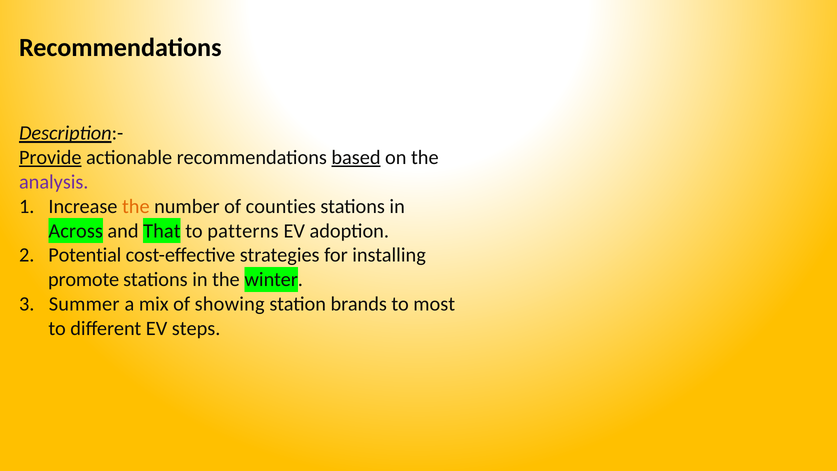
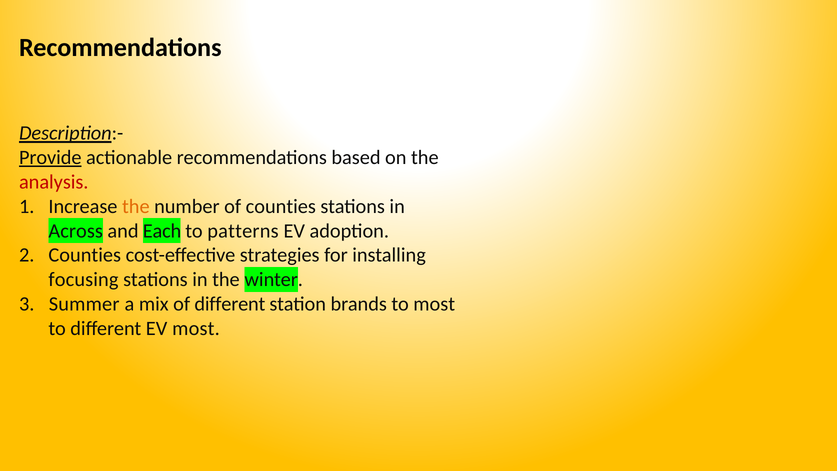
based underline: present -> none
analysis colour: purple -> red
That: That -> Each
Potential at (85, 255): Potential -> Counties
promote: promote -> focusing
of showing: showing -> different
EV steps: steps -> most
